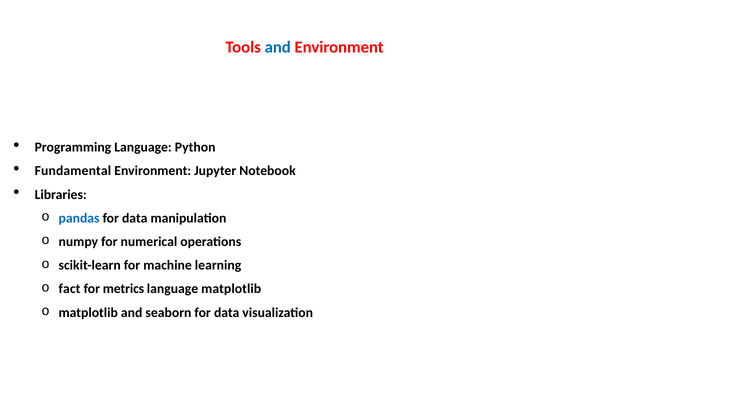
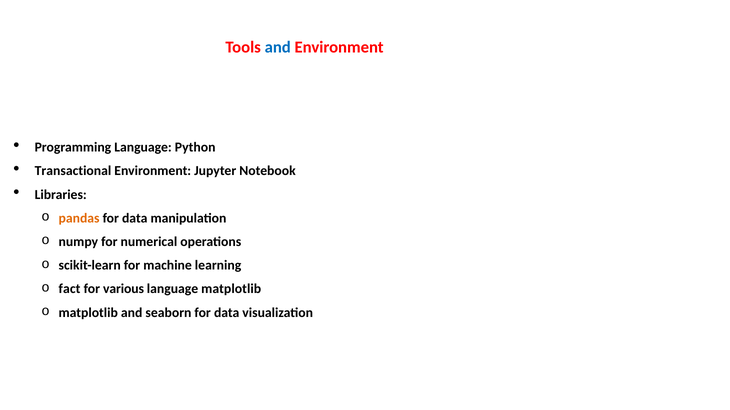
Fundamental: Fundamental -> Transactional
pandas colour: blue -> orange
metrics: metrics -> various
